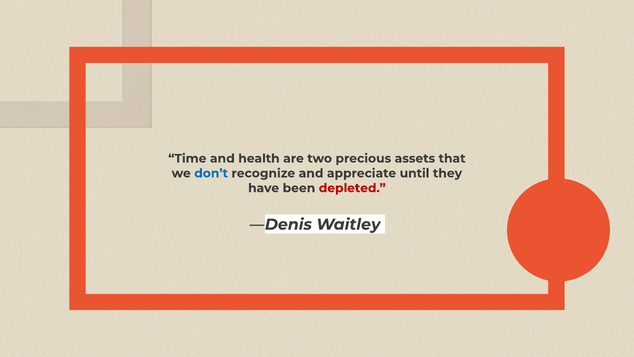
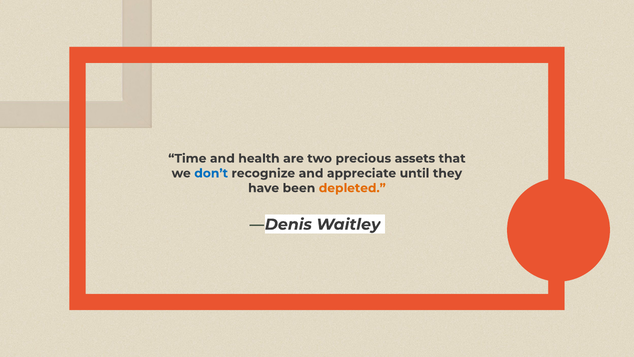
depleted colour: red -> orange
